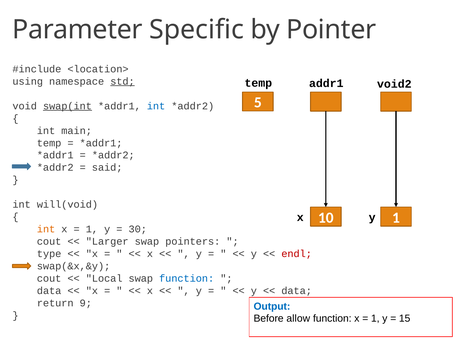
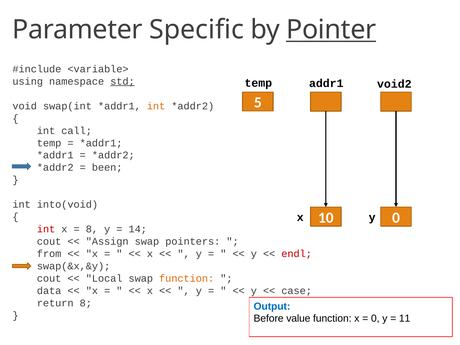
Pointer underline: none -> present
<location>: <location> -> <variable>
swap(int underline: present -> none
int at (156, 106) colour: blue -> orange
main: main -> call
said: said -> been
will(void: will(void -> into(void
10 1: 1 -> 0
int at (46, 229) colour: orange -> red
1 at (92, 229): 1 -> 8
30: 30 -> 14
Larger: Larger -> Assign
type: type -> from
function at (187, 278) colour: blue -> orange
data at (297, 291): data -> case
return 9: 9 -> 8
allow: allow -> value
1 at (375, 319): 1 -> 0
15: 15 -> 11
